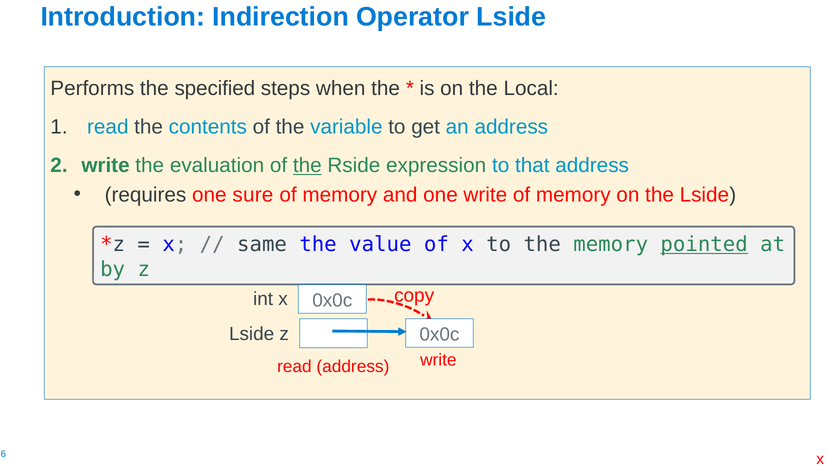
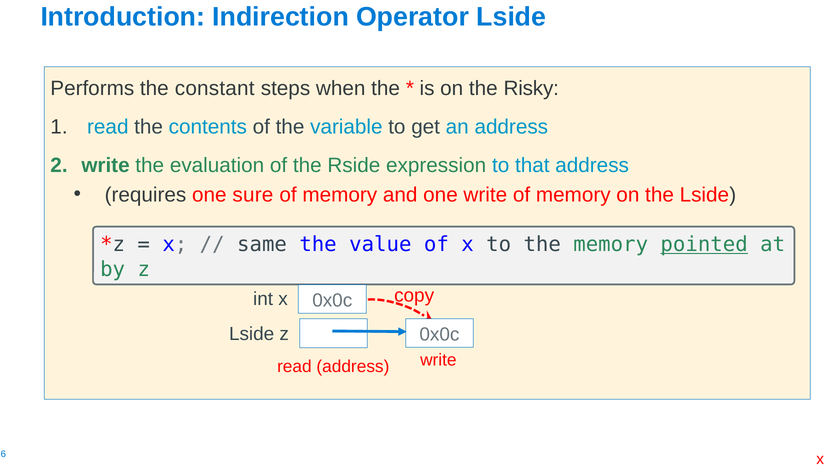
specified: specified -> constant
Local: Local -> Risky
the at (307, 165) underline: present -> none
